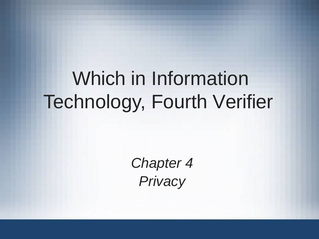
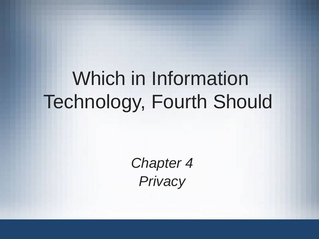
Verifier: Verifier -> Should
